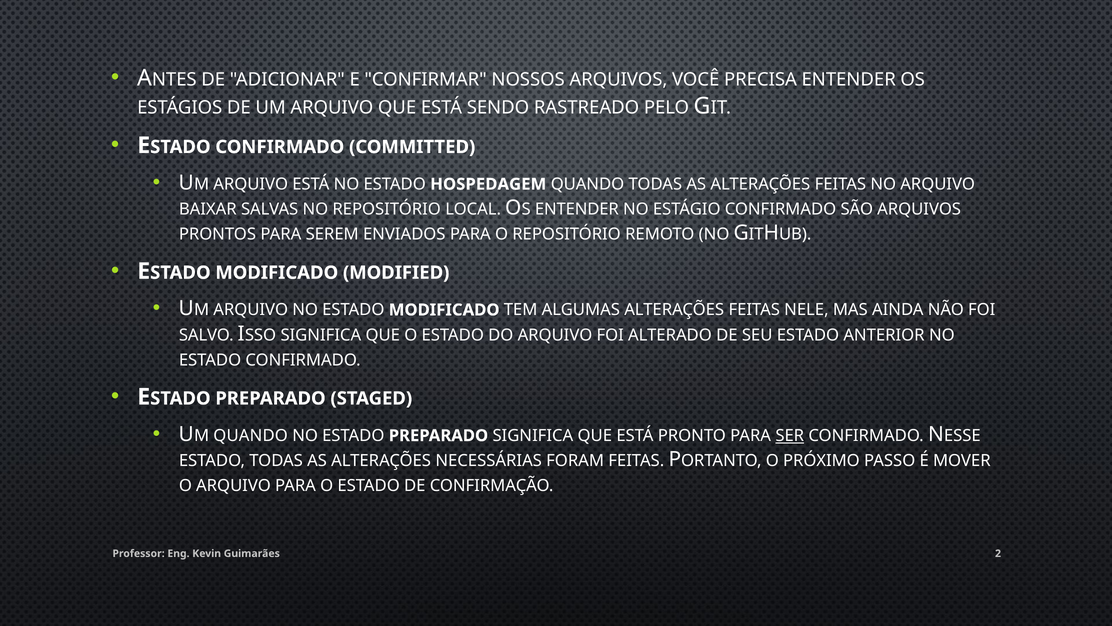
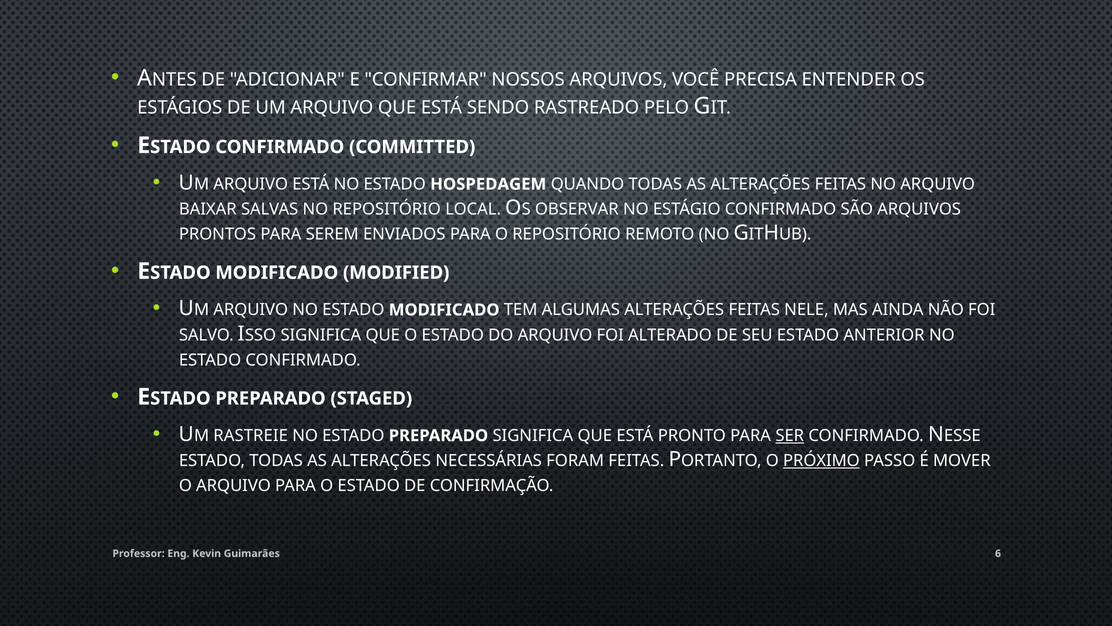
ENTENDER at (577, 209): ENTENDER -> OBSERVAR
QUANDO at (251, 435): QUANDO -> RASTREIE
PRÓXIMO underline: none -> present
2: 2 -> 6
